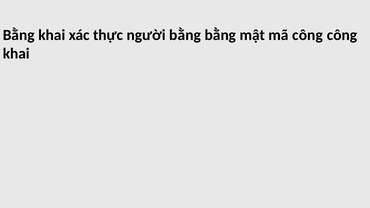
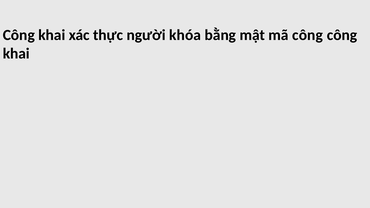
Bằng at (19, 35): Bằng -> Công
người bằng: bằng -> khóa
